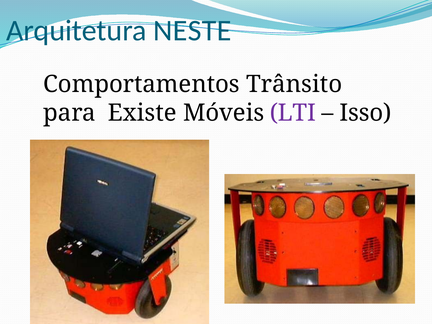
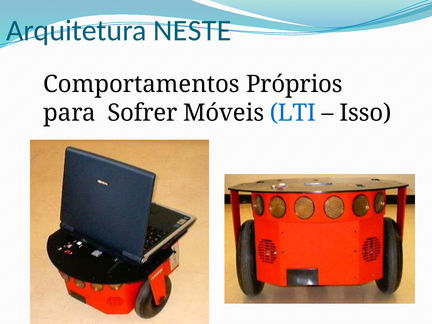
Trânsito: Trânsito -> Próprios
Existe: Existe -> Sofrer
LTI colour: purple -> blue
